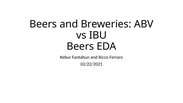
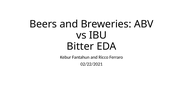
Beers at (80, 46): Beers -> Bitter
